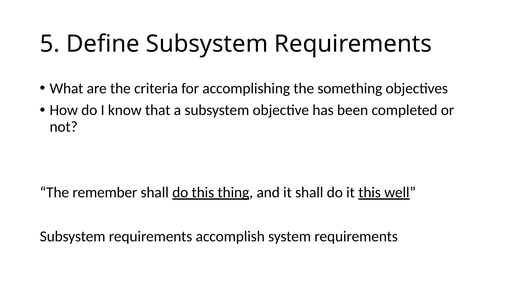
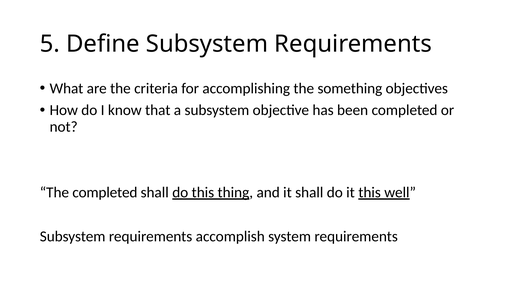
The remember: remember -> completed
